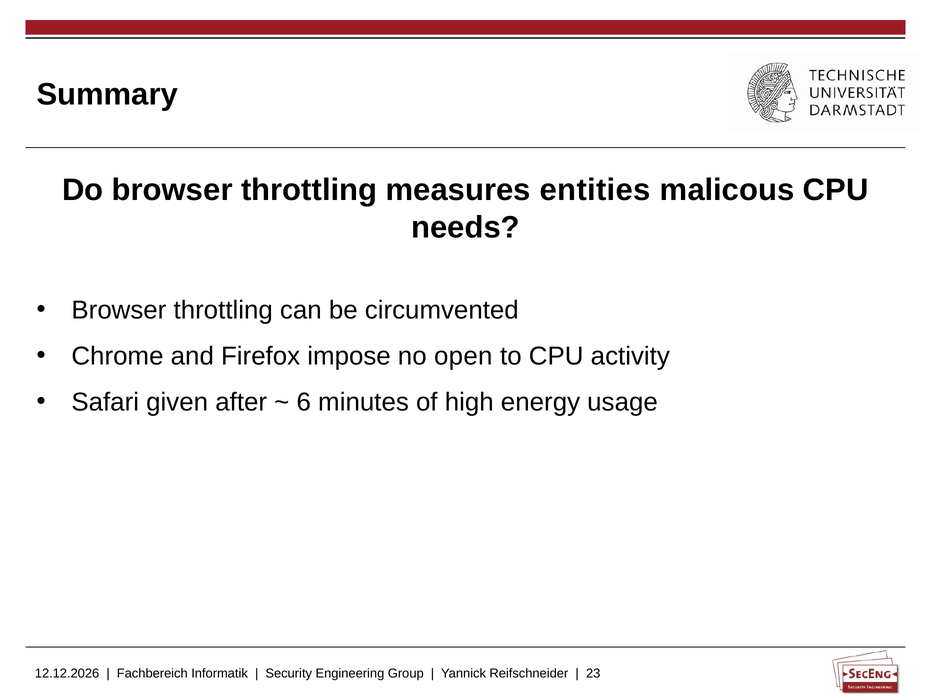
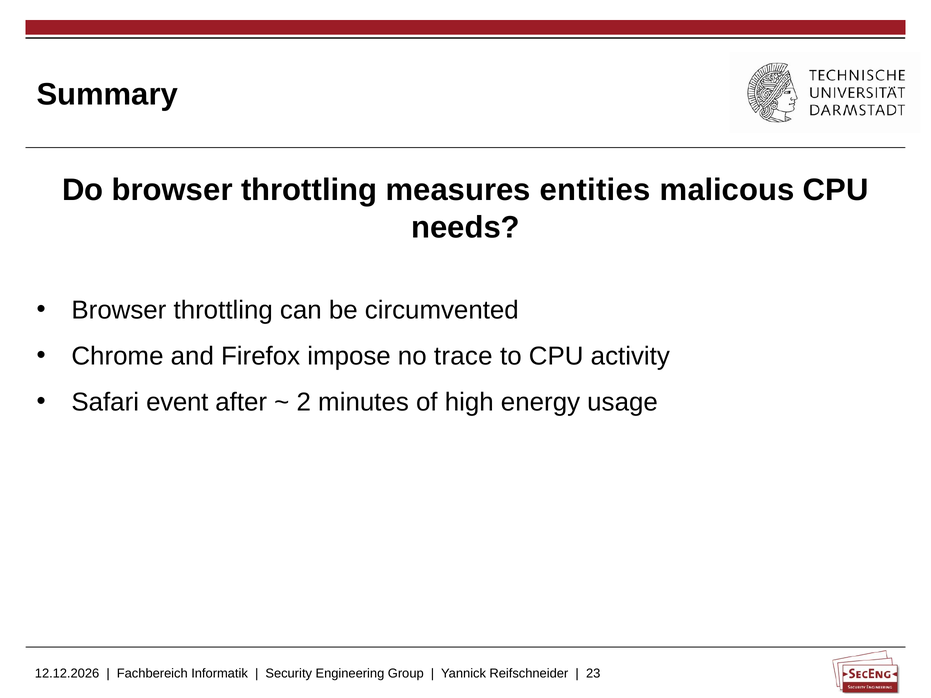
open: open -> trace
given: given -> event
6: 6 -> 2
